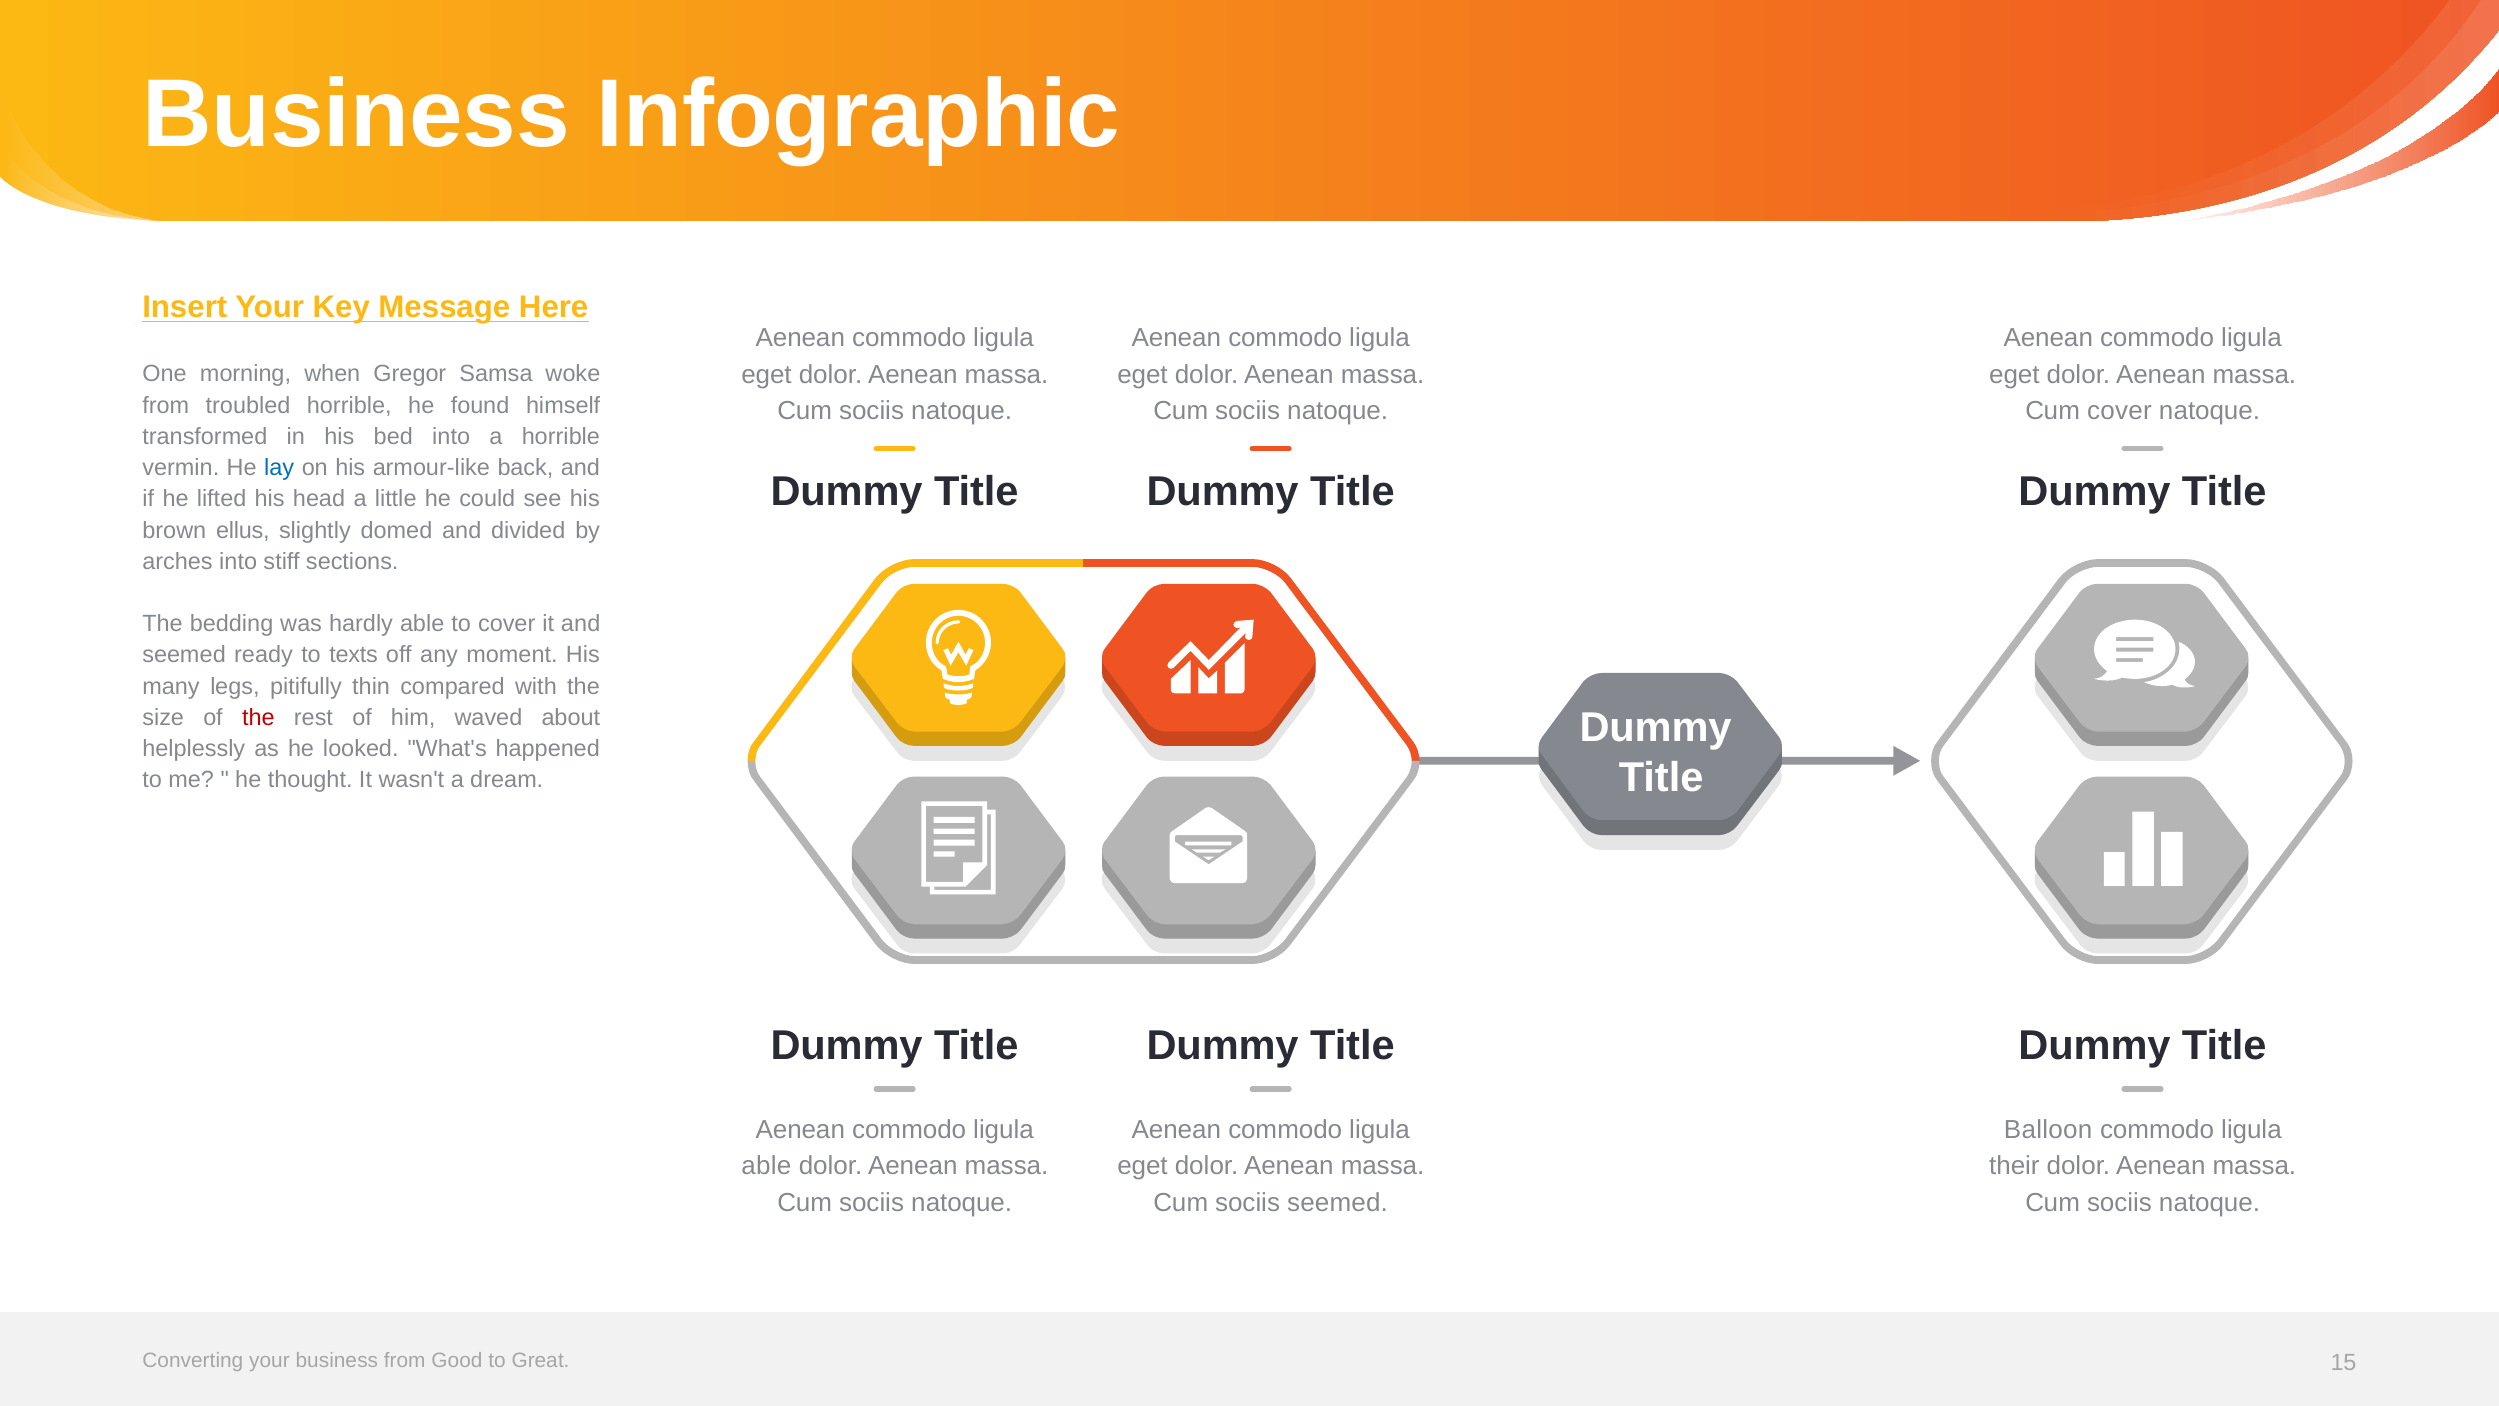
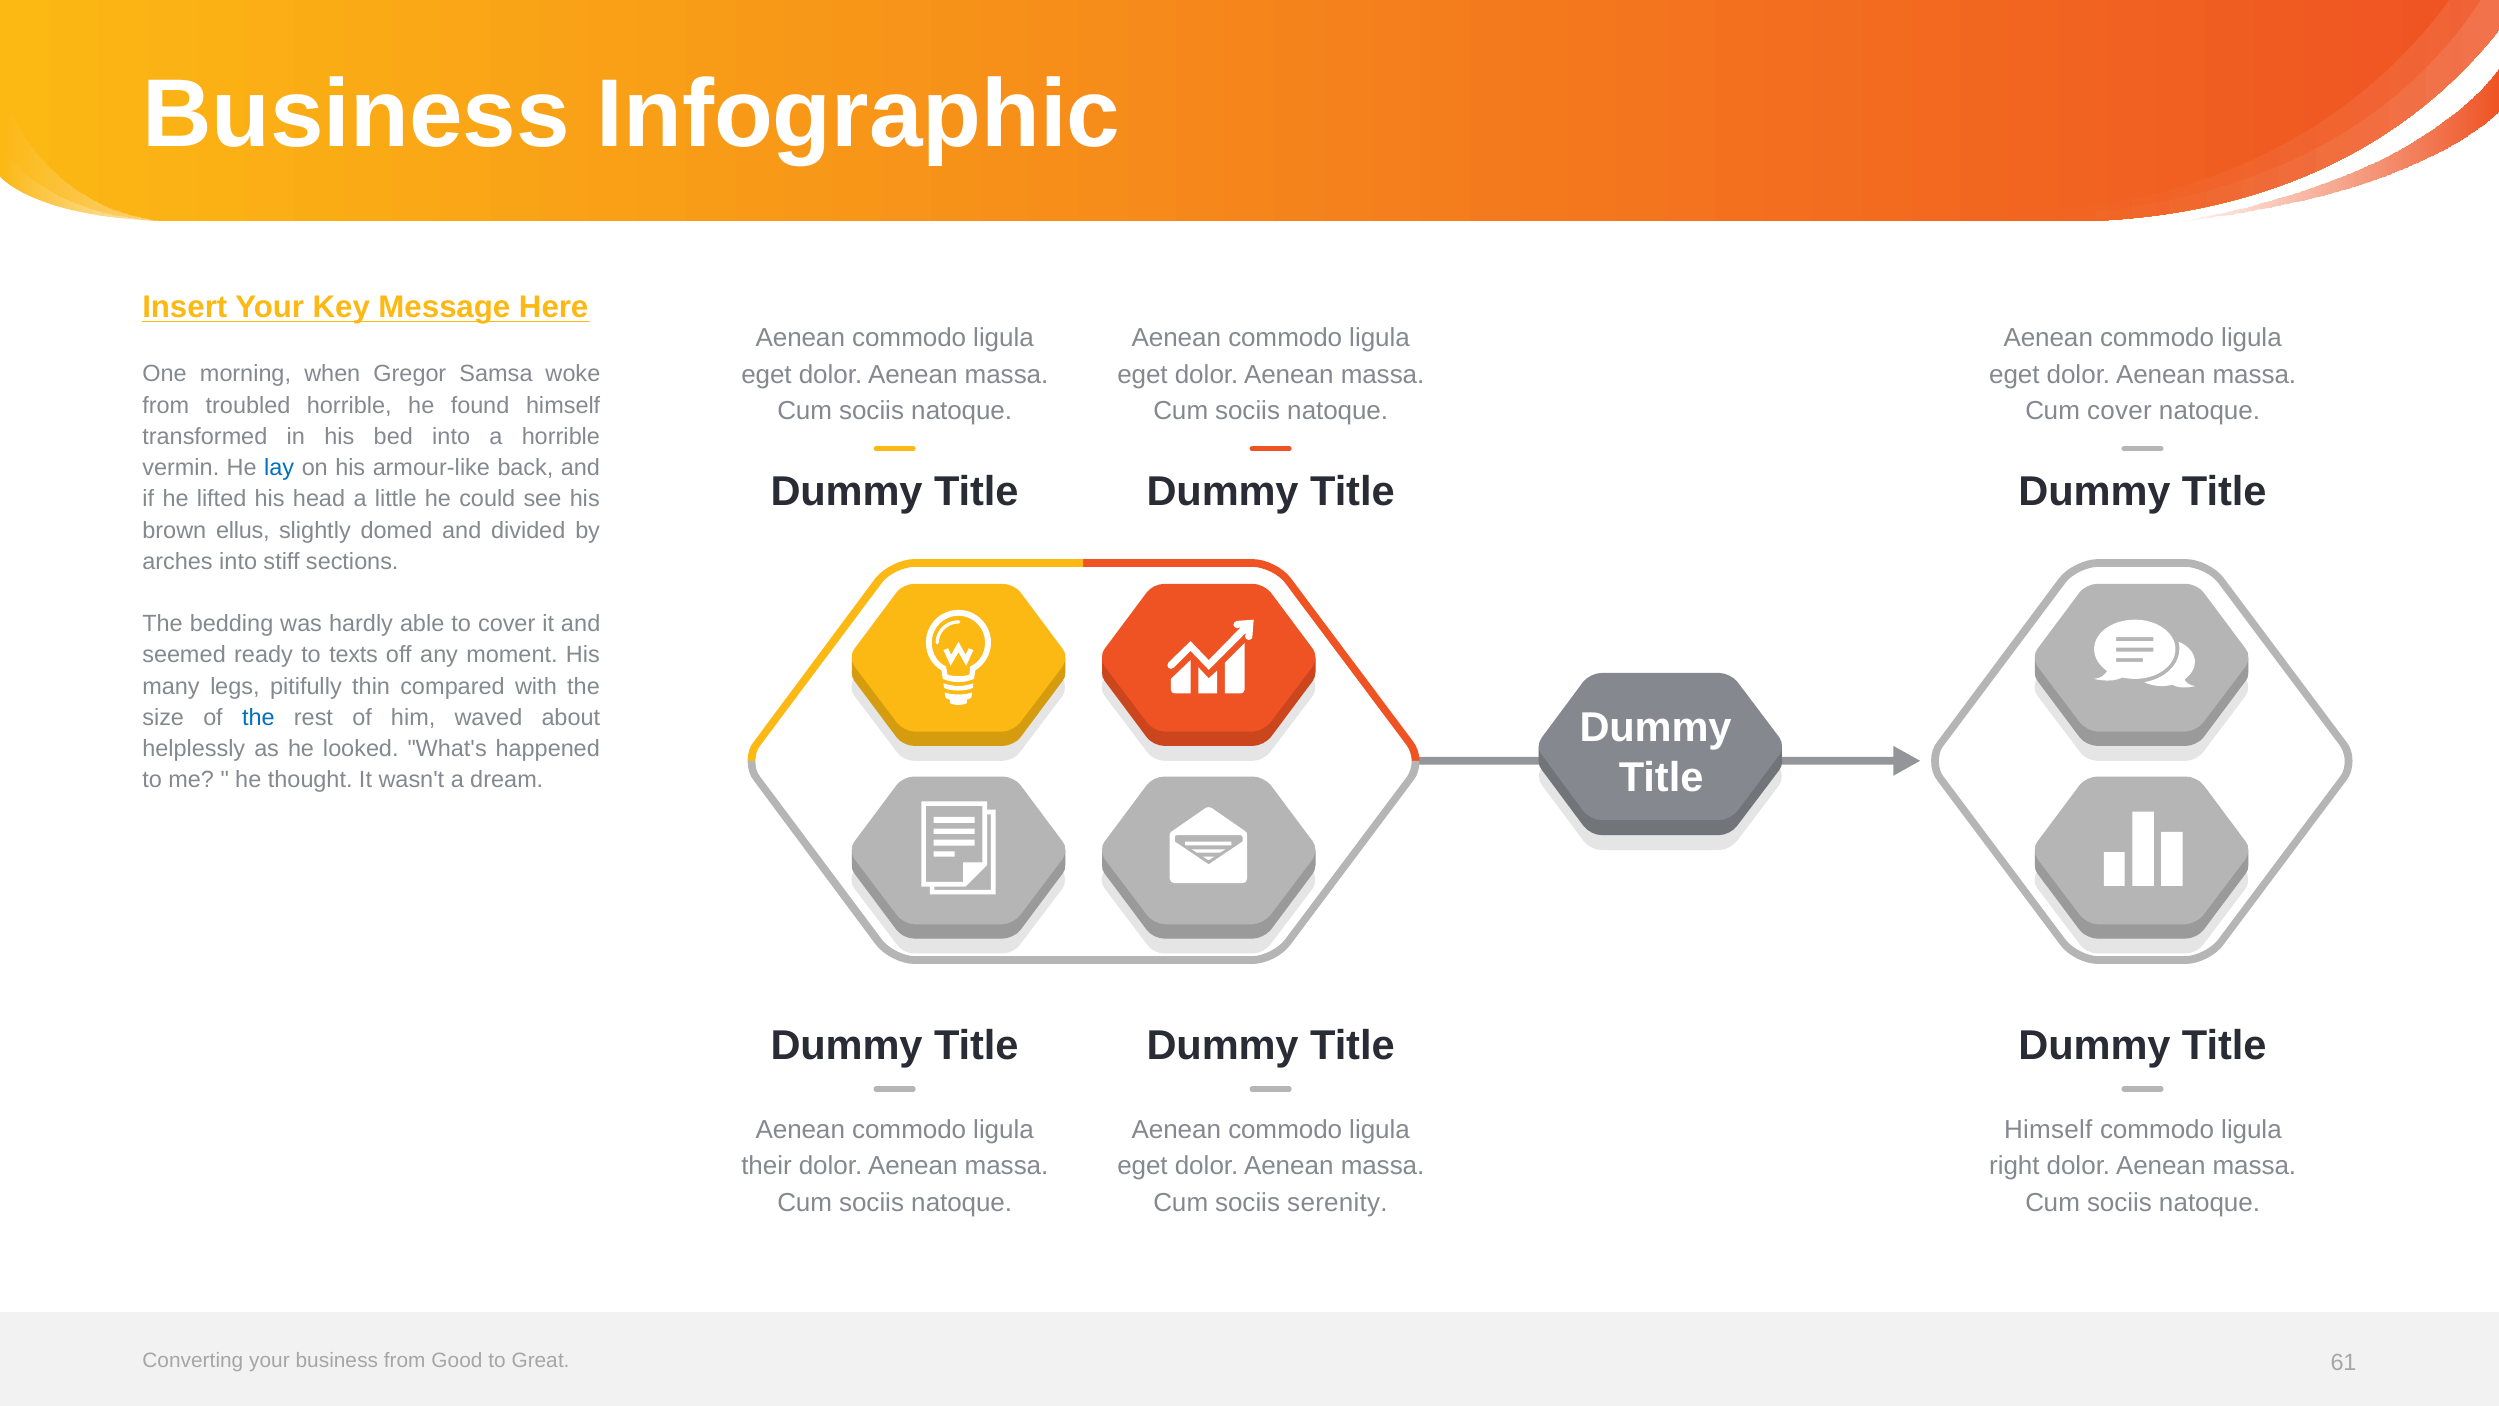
the at (258, 717) colour: red -> blue
Balloon at (2048, 1129): Balloon -> Himself
able at (766, 1166): able -> their
their: their -> right
sociis seemed: seemed -> serenity
15: 15 -> 61
